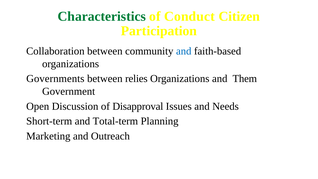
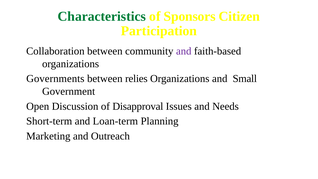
Conduct: Conduct -> Sponsors
and at (184, 51) colour: blue -> purple
Them: Them -> Small
Total-term: Total-term -> Loan-term
